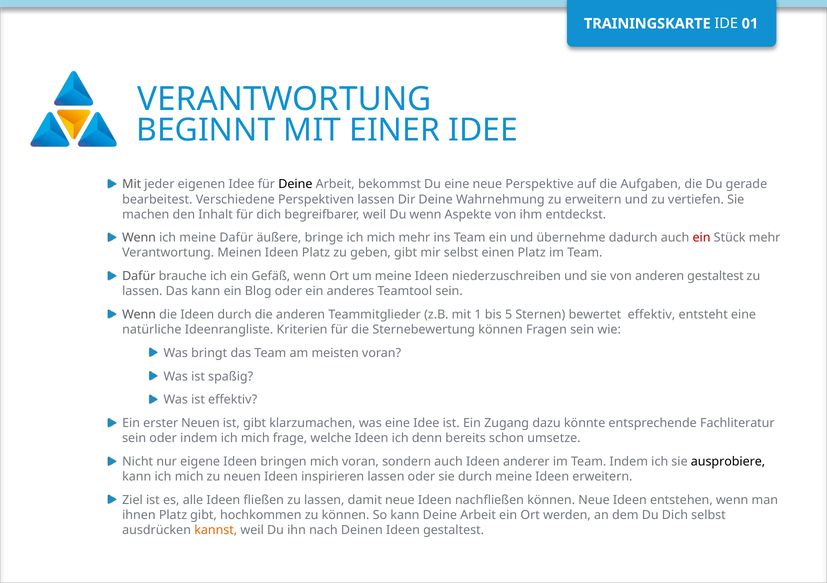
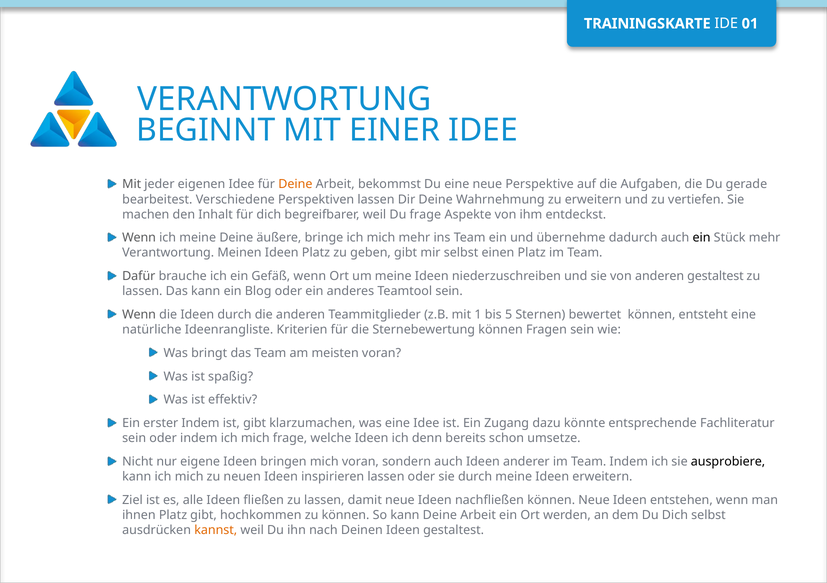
Deine at (295, 184) colour: black -> orange
Du wenn: wenn -> frage
meine Dafür: Dafür -> Deine
ein at (702, 238) colour: red -> black
bewertet effektiv: effektiv -> können
erster Neuen: Neuen -> Indem
